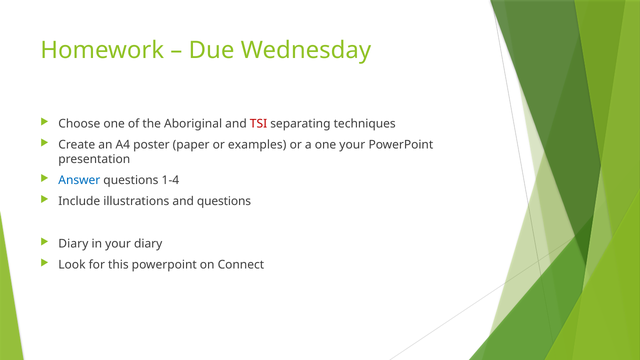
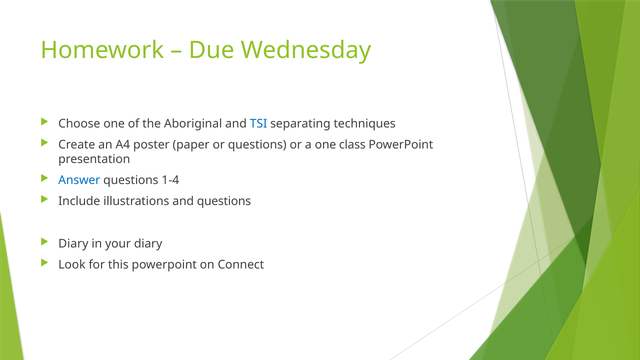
TSI colour: red -> blue
or examples: examples -> questions
one your: your -> class
